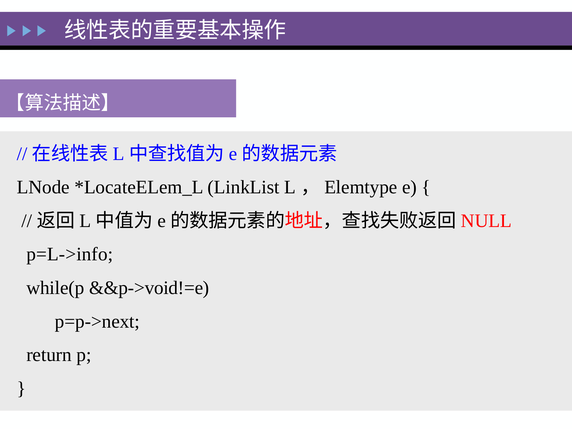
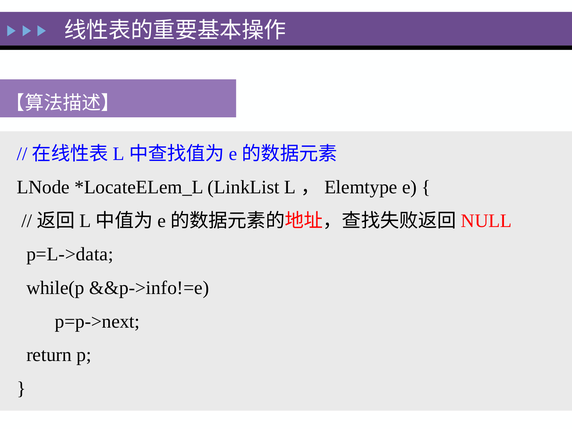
p=L->info: p=L->info -> p=L->data
&&p->void!=e: &&p->void!=e -> &&p->info!=e
